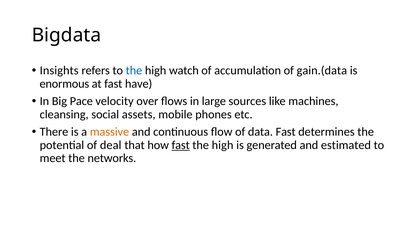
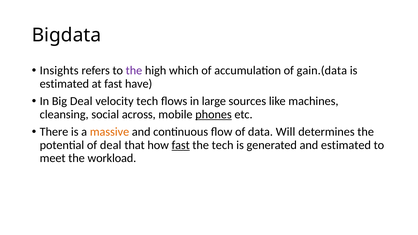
the at (134, 71) colour: blue -> purple
watch: watch -> which
enormous at (64, 84): enormous -> estimated
Big Pace: Pace -> Deal
velocity over: over -> tech
assets: assets -> across
phones underline: none -> present
data Fast: Fast -> Will
high at (223, 145): high -> tech
networks: networks -> workload
